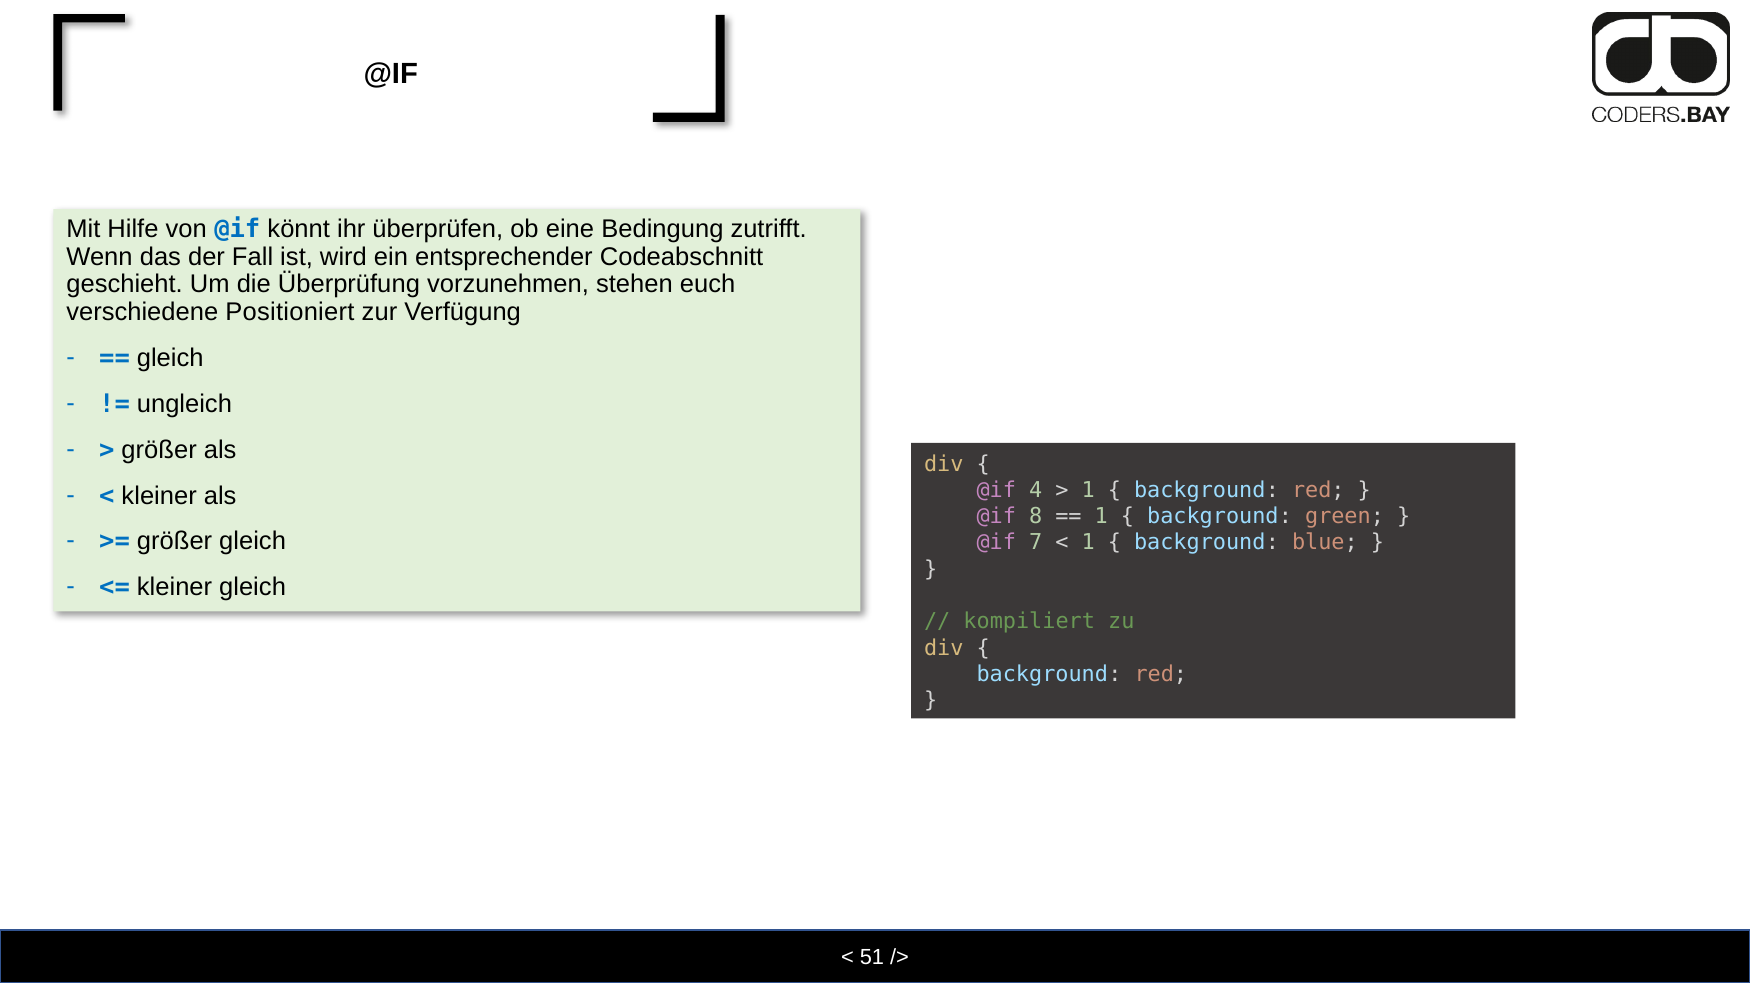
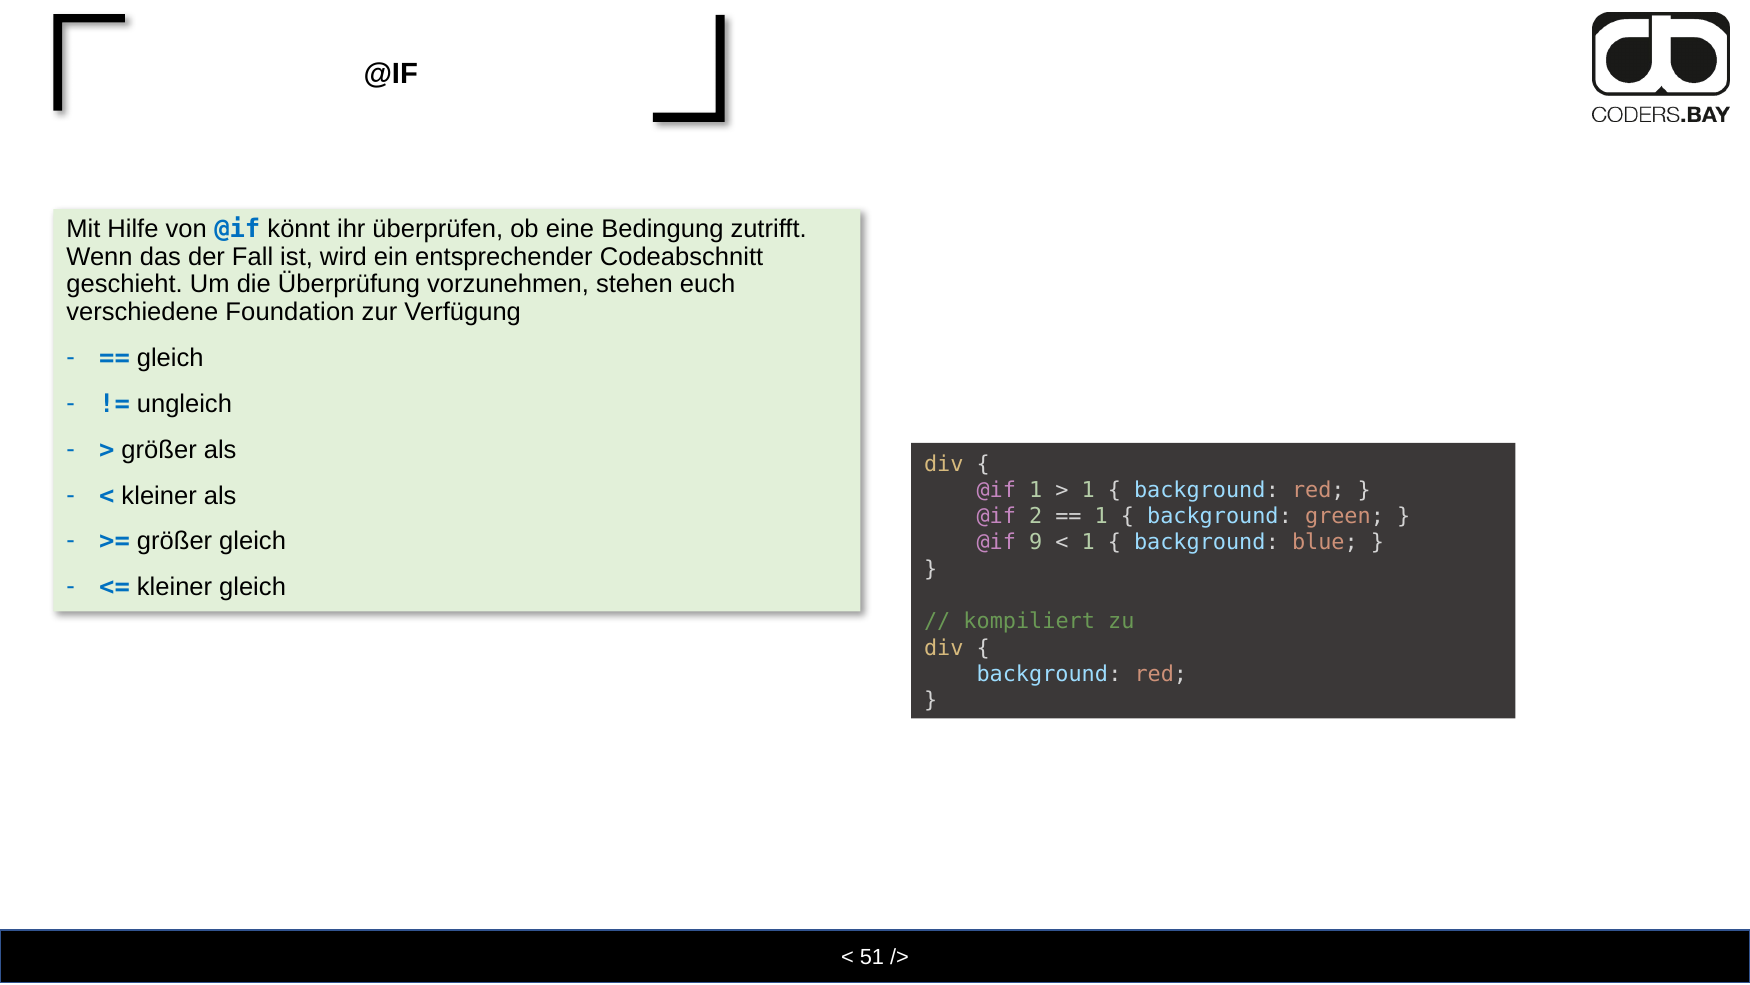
Positioniert: Positioniert -> Foundation
@if 4: 4 -> 1
8: 8 -> 2
7: 7 -> 9
